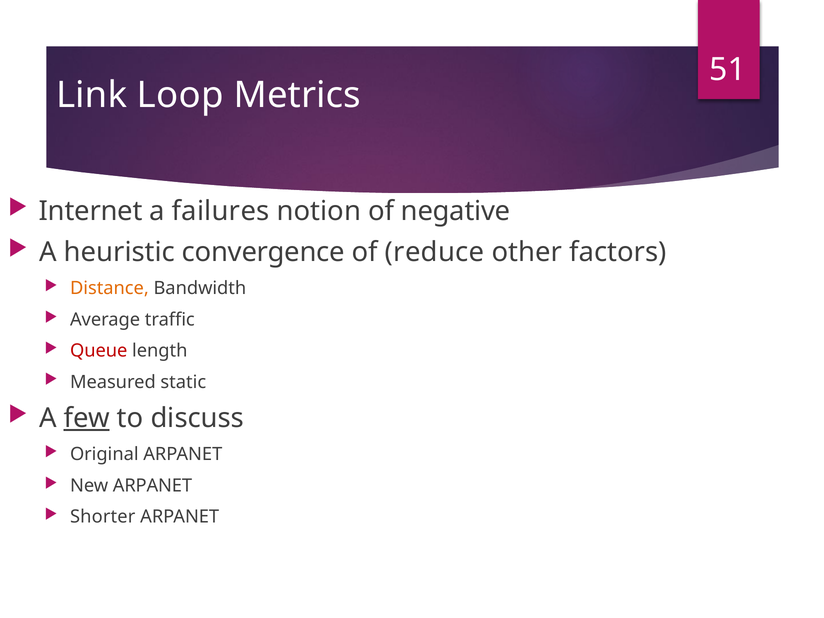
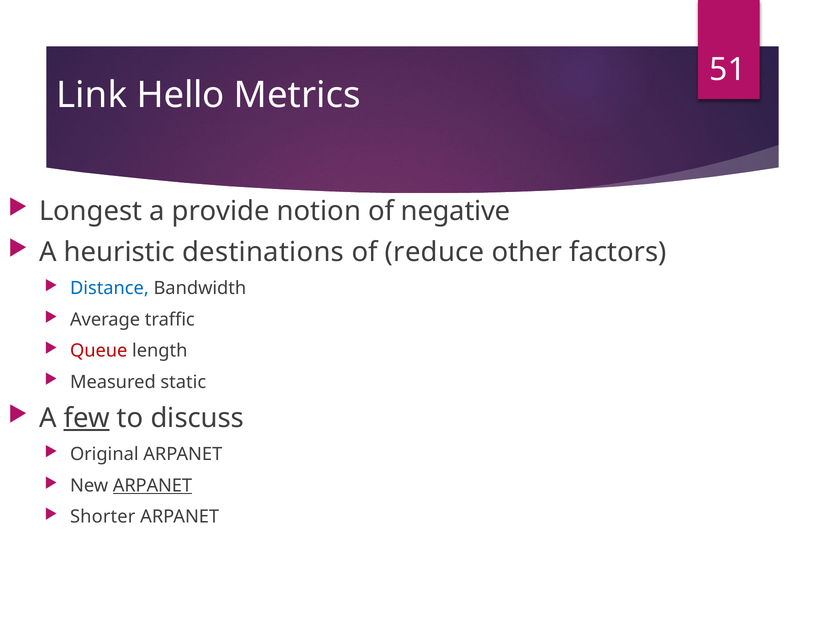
Loop: Loop -> Hello
Internet: Internet -> Longest
failures: failures -> provide
convergence: convergence -> destinations
Distance colour: orange -> blue
ARPANET at (152, 486) underline: none -> present
